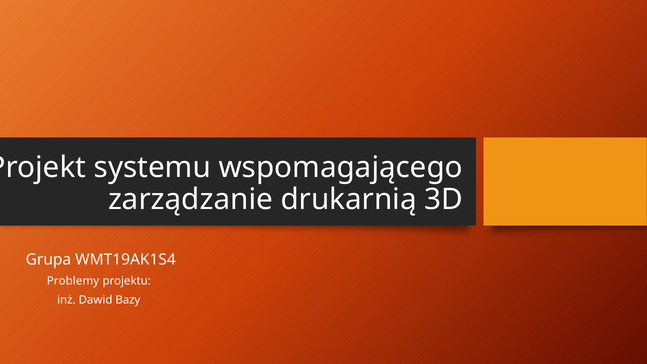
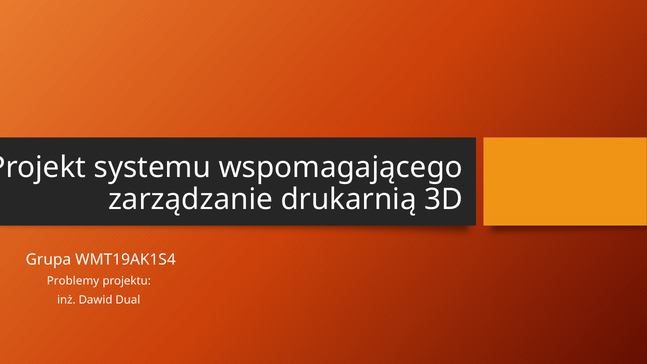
Bazy: Bazy -> Dual
